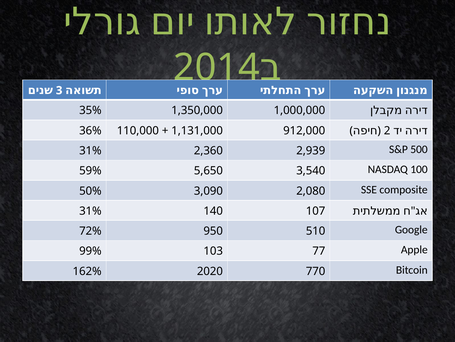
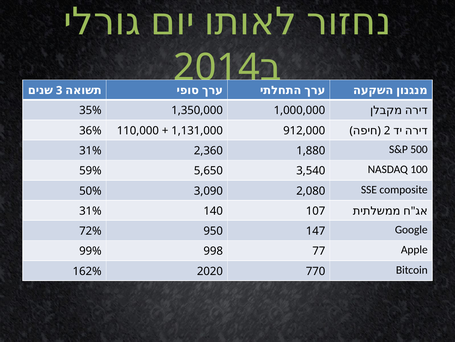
2,939: 2,939 -> 1,880
510: 510 -> 147
103: 103 -> 998
